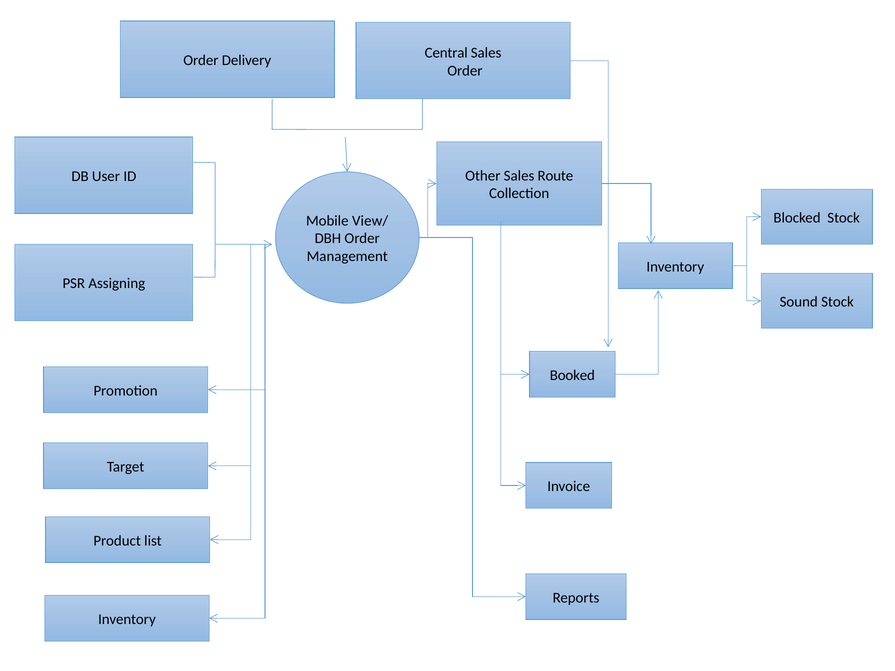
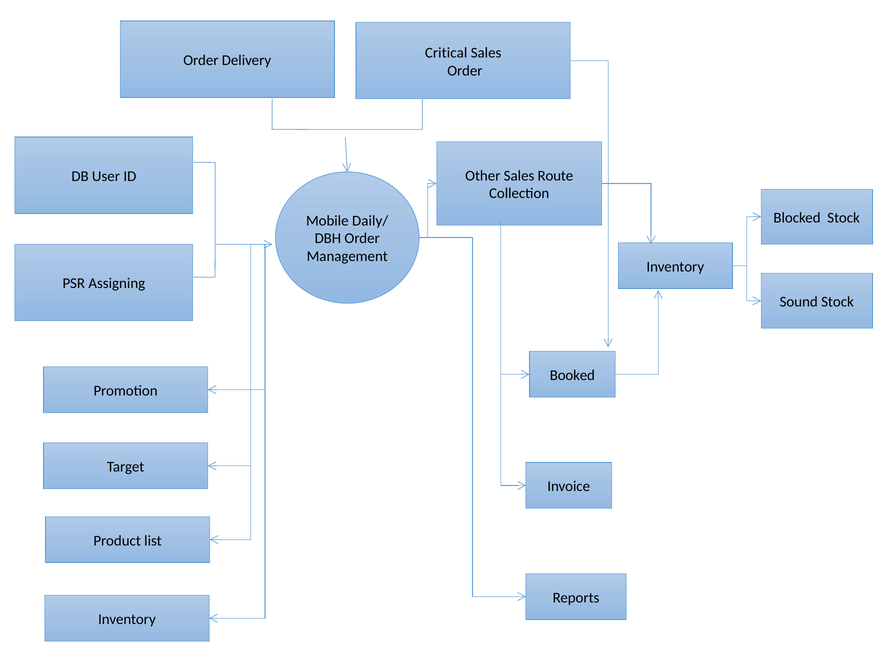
Central: Central -> Critical
View/: View/ -> Daily/
